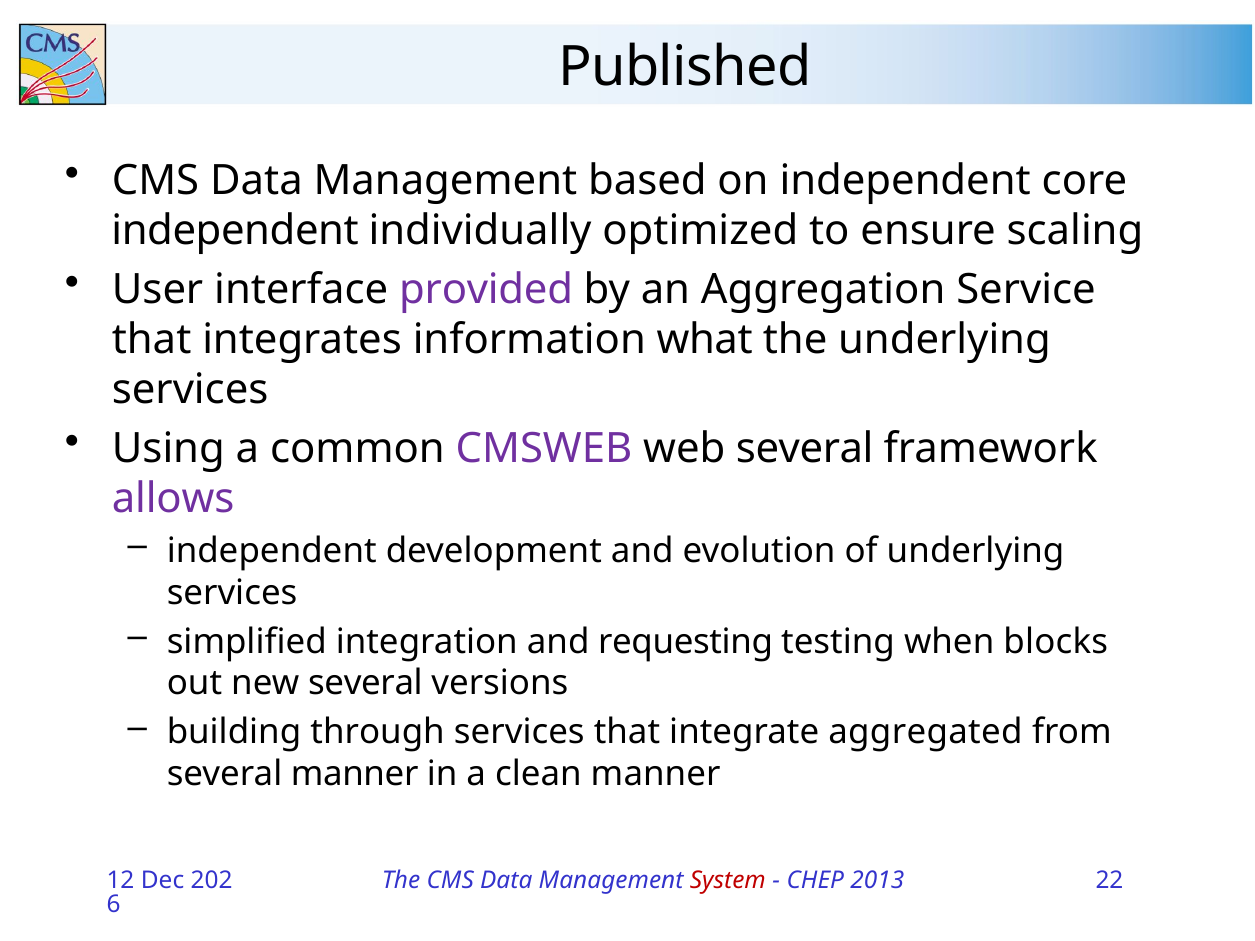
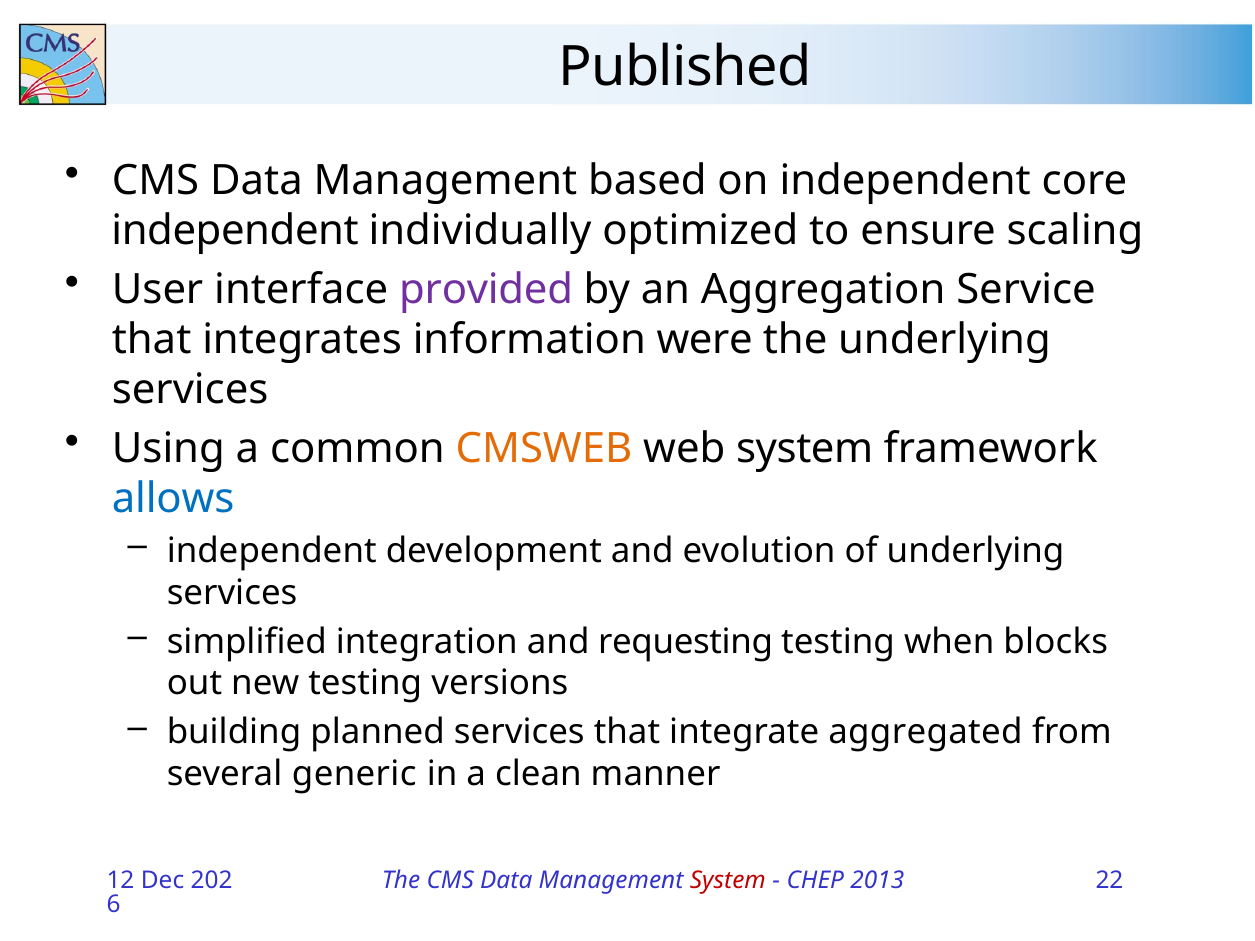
what: what -> were
CMSWEB colour: purple -> orange
web several: several -> system
allows colour: purple -> blue
new several: several -> testing
through: through -> planned
several manner: manner -> generic
